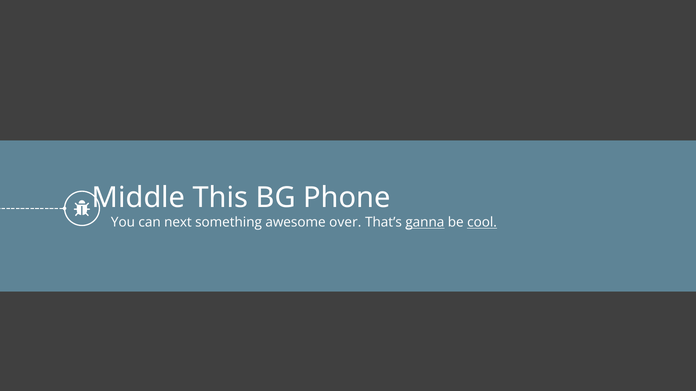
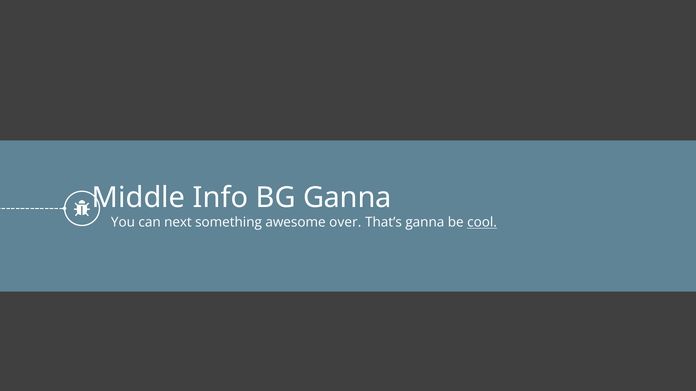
This: This -> Info
BG Phone: Phone -> Ganna
ganna at (425, 223) underline: present -> none
